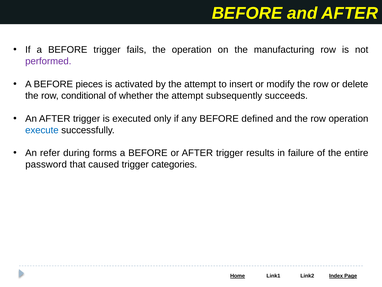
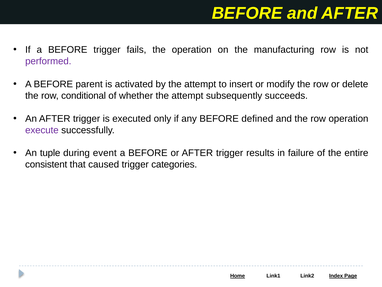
pieces: pieces -> parent
execute colour: blue -> purple
refer: refer -> tuple
forms: forms -> event
password: password -> consistent
